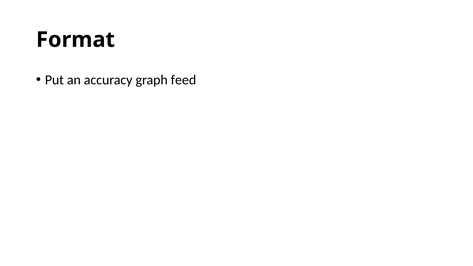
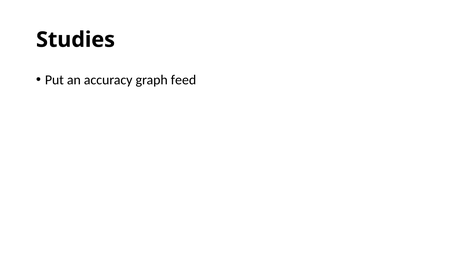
Format: Format -> Studies
